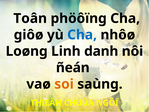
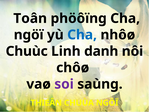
giôø at (29, 35): giôø -> ngöï
Loøng: Loøng -> Chuùc
ñeán: ñeán -> chôø
soi colour: orange -> purple
